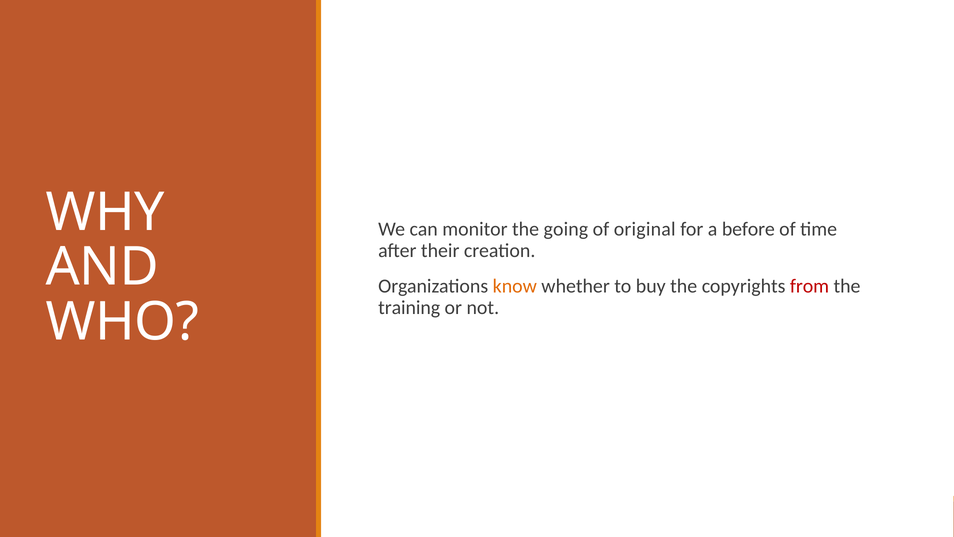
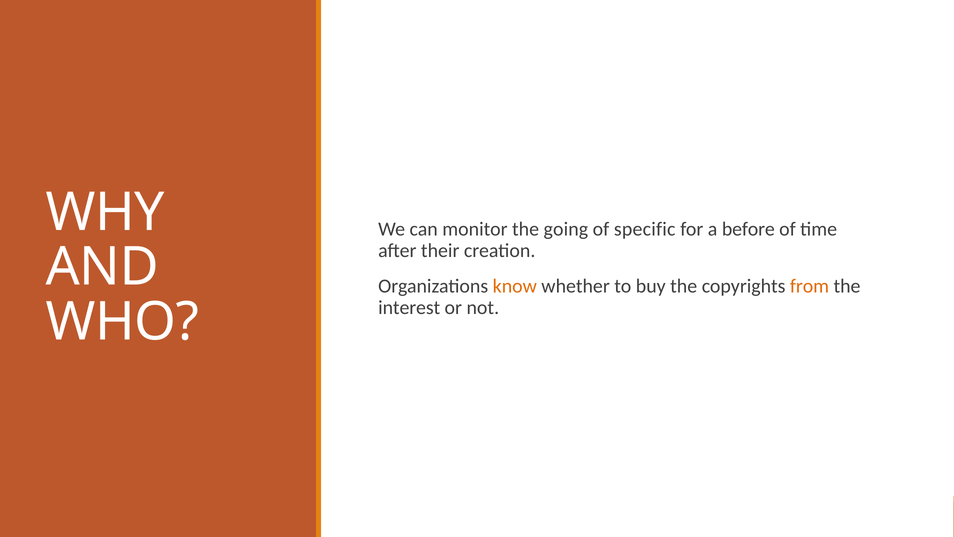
original: original -> specific
from colour: red -> orange
training: training -> interest
